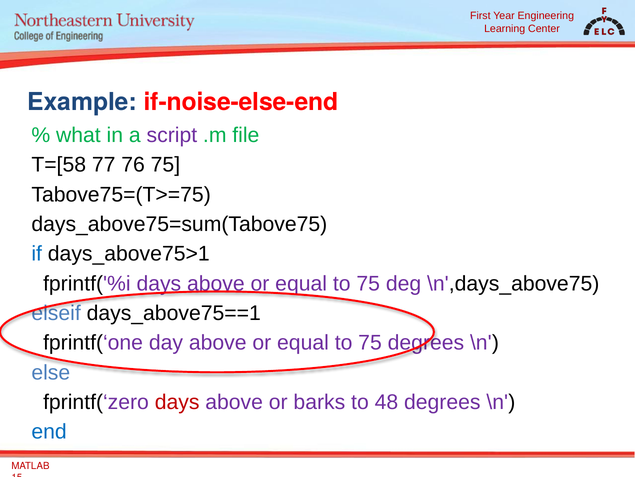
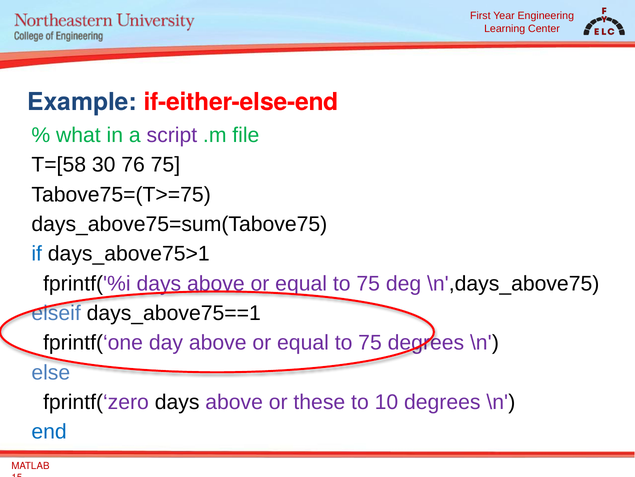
if-noise-else-end: if-noise-else-end -> if-either-else-end
77: 77 -> 30
days at (177, 402) colour: red -> black
barks: barks -> these
48: 48 -> 10
